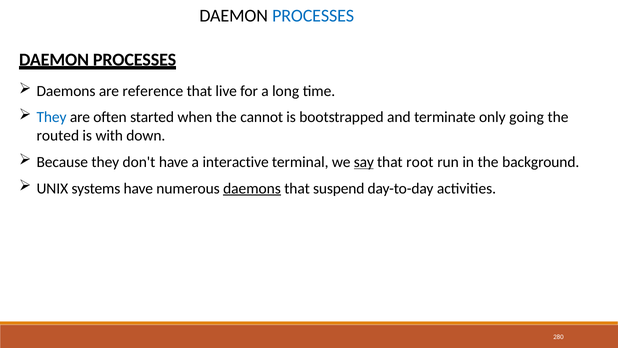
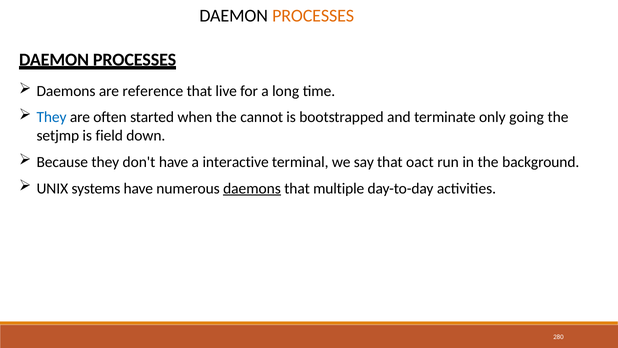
PROCESSES at (313, 16) colour: blue -> orange
routed: routed -> setjmp
with: with -> field
say underline: present -> none
root: root -> oact
suspend: suspend -> multiple
